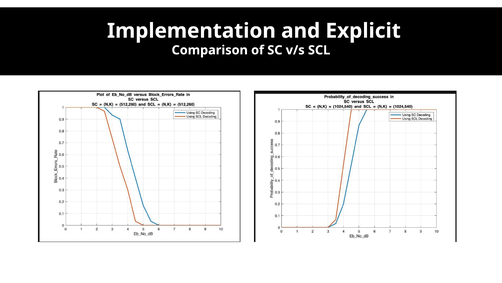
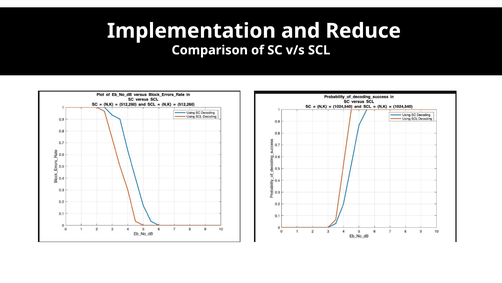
Explicit: Explicit -> Reduce
